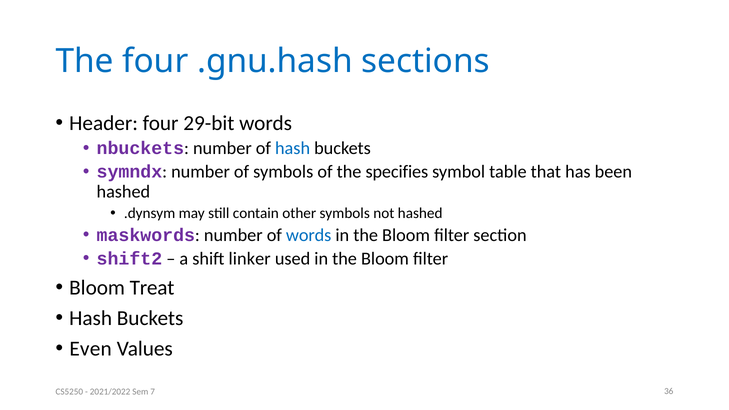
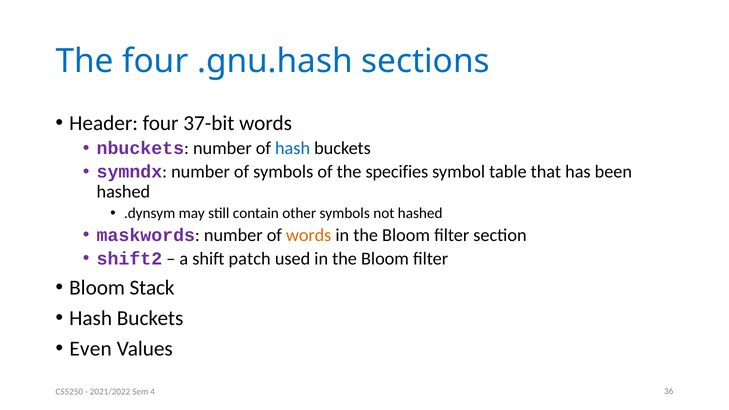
29-bit: 29-bit -> 37-bit
words at (309, 235) colour: blue -> orange
linker: linker -> patch
Treat: Treat -> Stack
7: 7 -> 4
